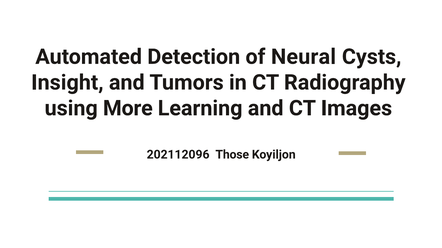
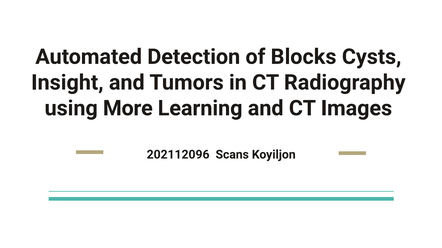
Neural: Neural -> Blocks
Those: Those -> Scans
